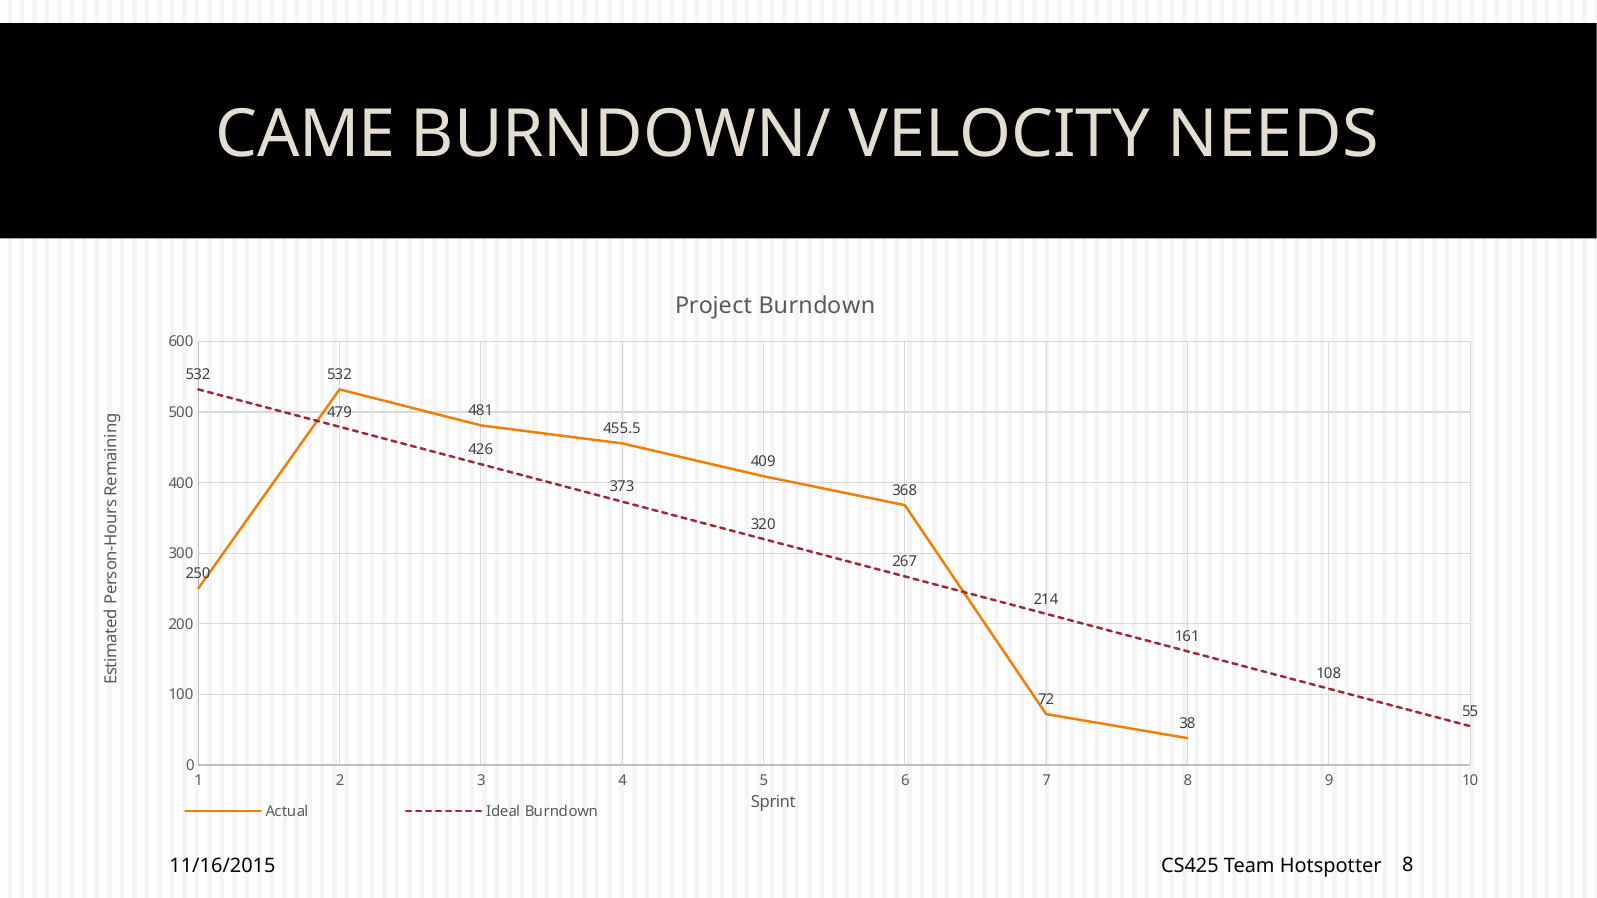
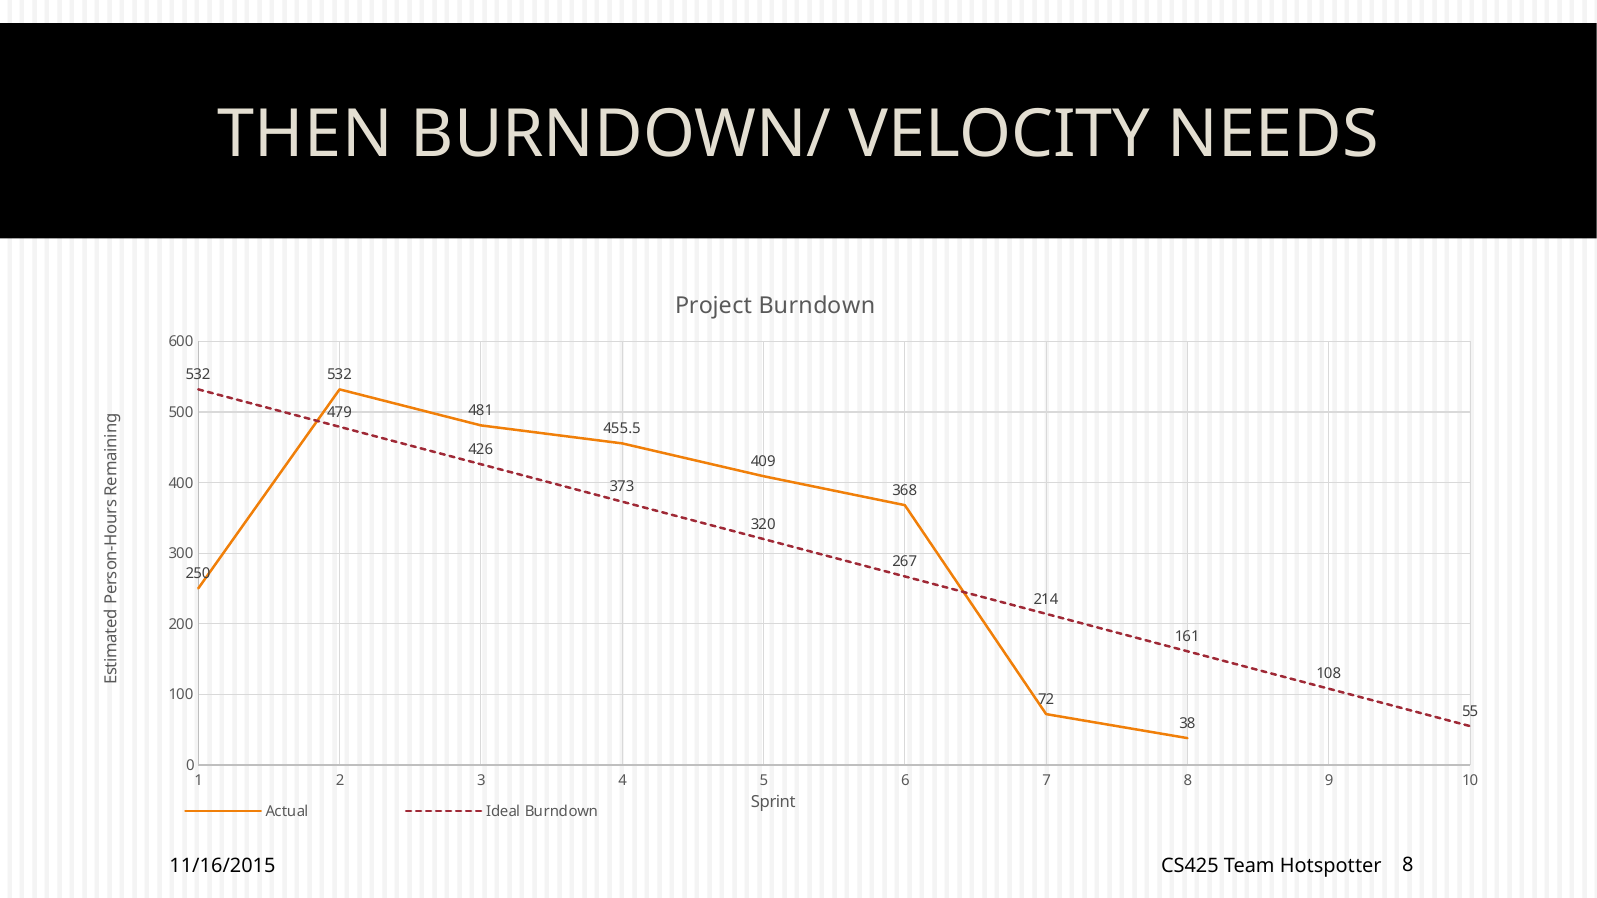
CAME: CAME -> THEN
